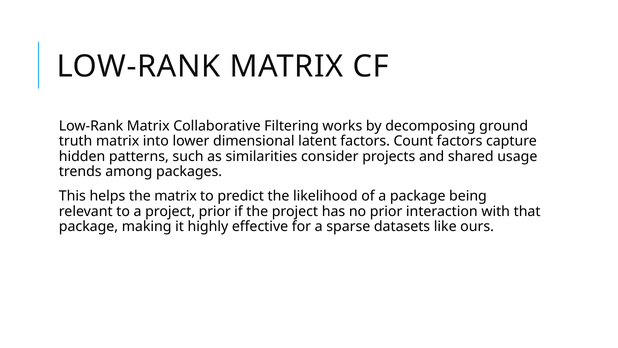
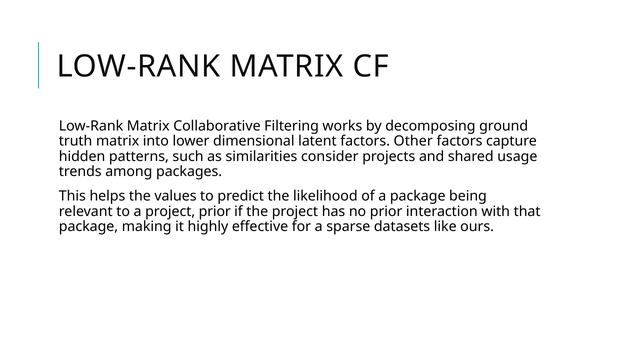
Count: Count -> Other
the matrix: matrix -> values
